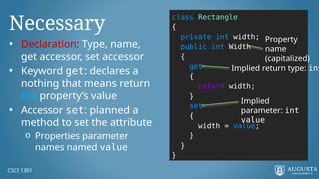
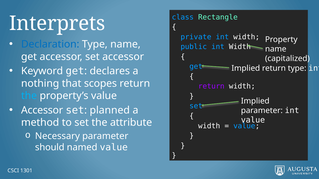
Necessary: Necessary -> Interprets
Declaration colour: red -> blue
means: means -> scopes
Properties: Properties -> Necessary
names: names -> should
